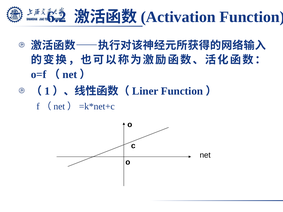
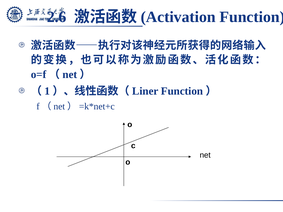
6.2: 6.2 -> 2.6
